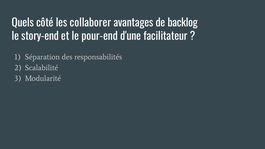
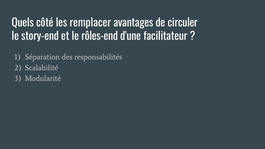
collaborer: collaborer -> remplacer
backlog: backlog -> circuler
pour-end: pour-end -> rôles-end
